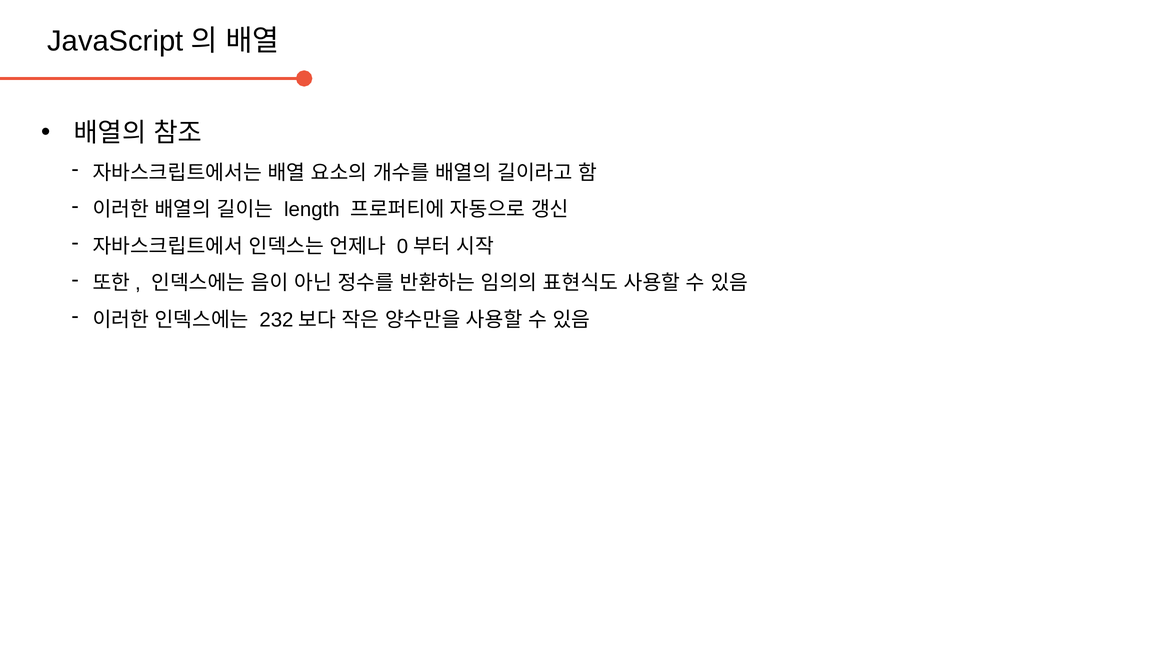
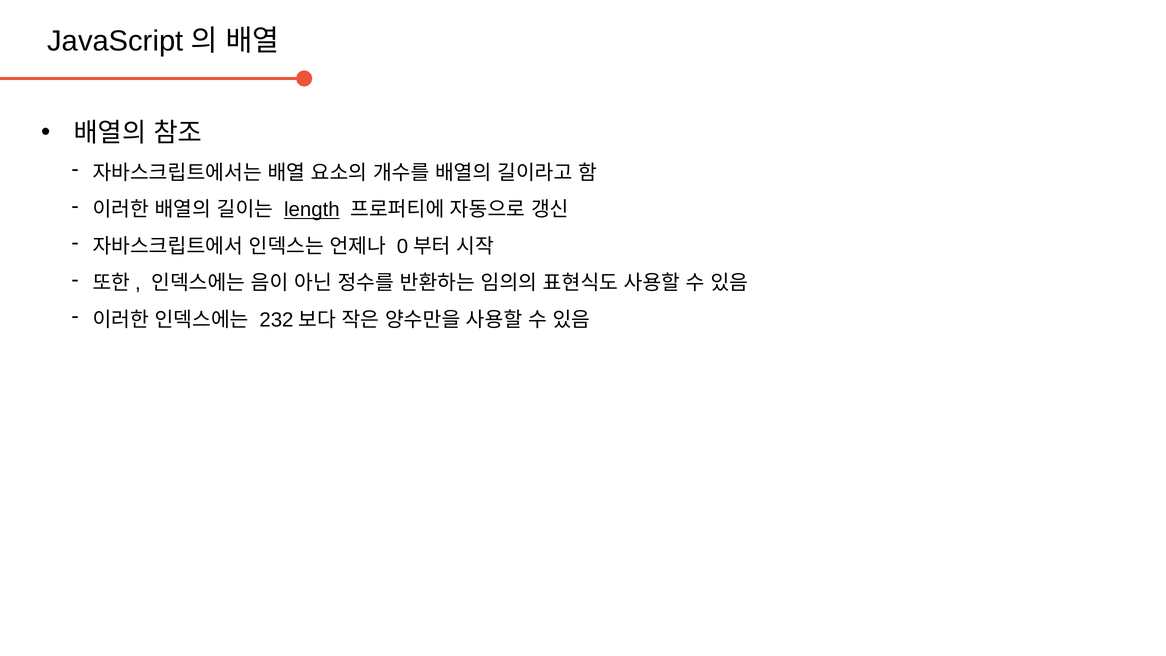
length underline: none -> present
